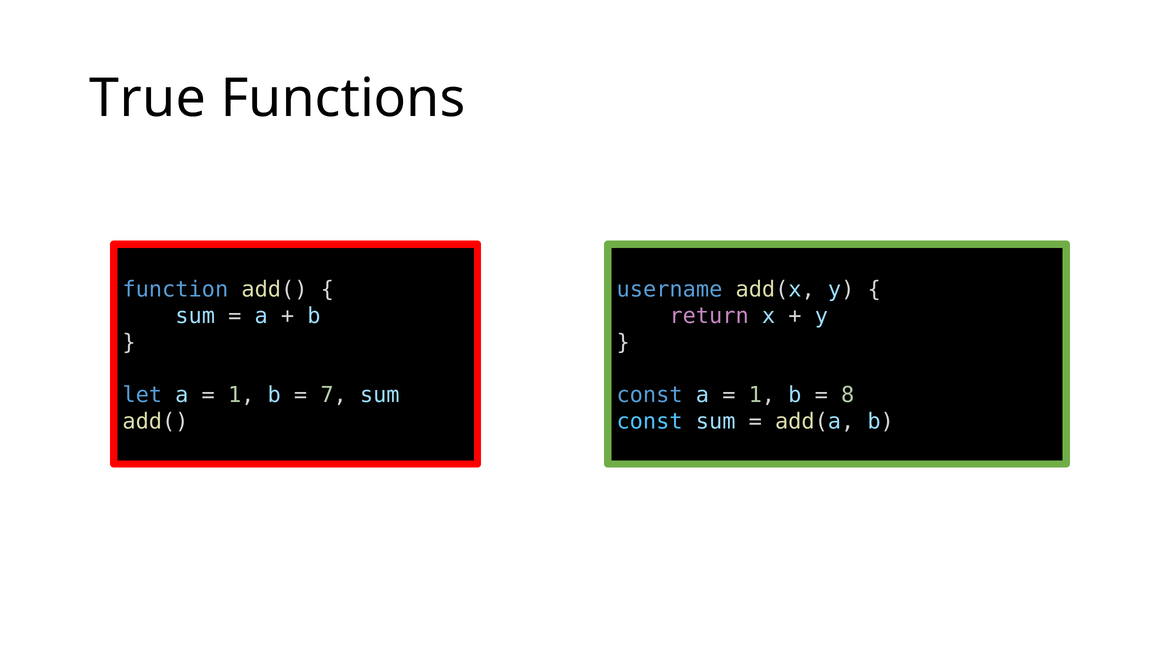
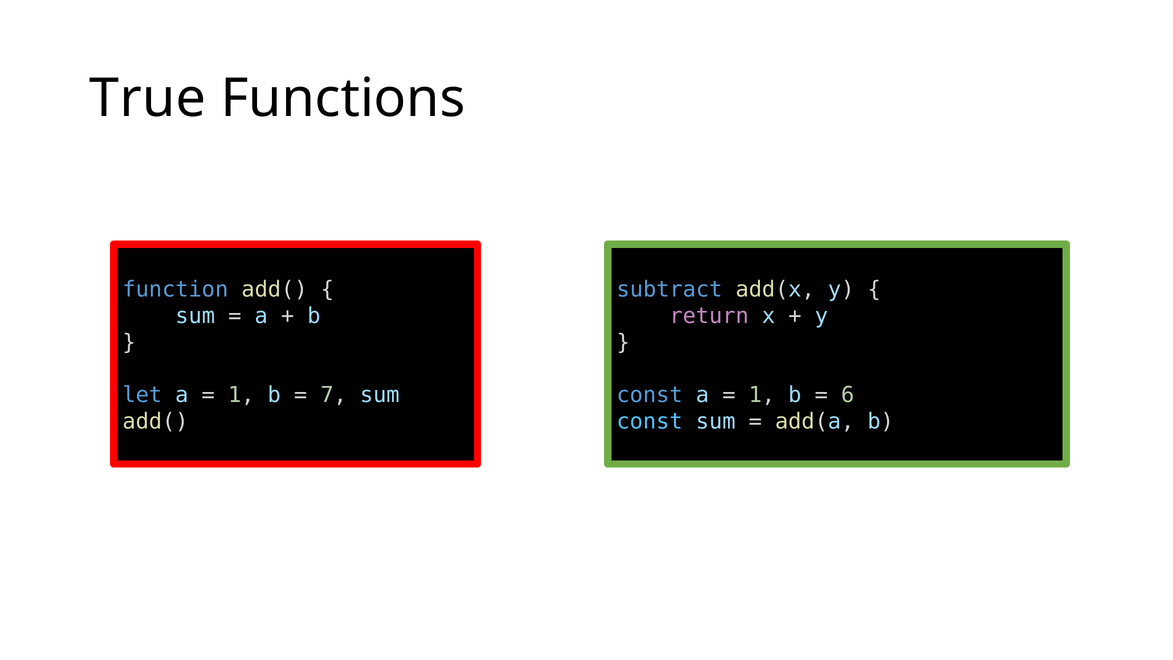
username: username -> subtract
8: 8 -> 6
